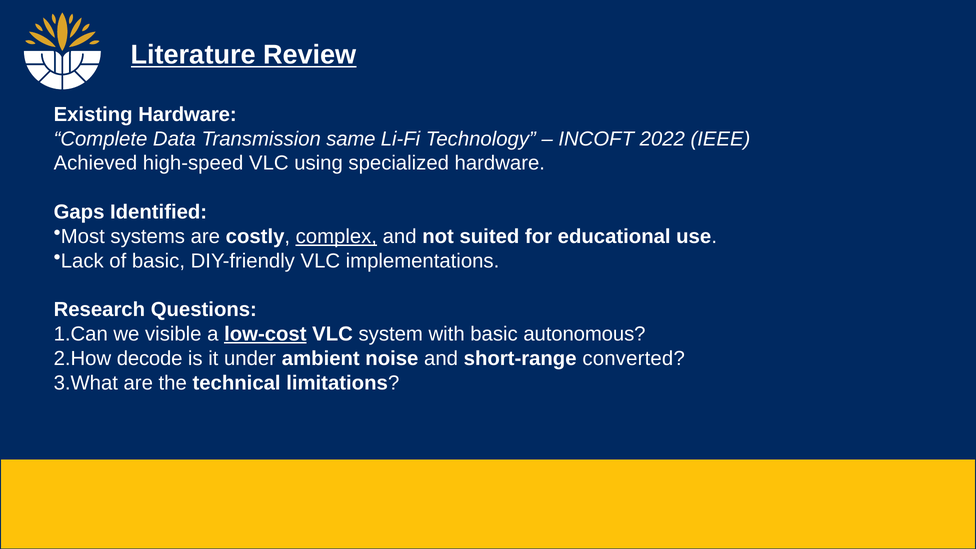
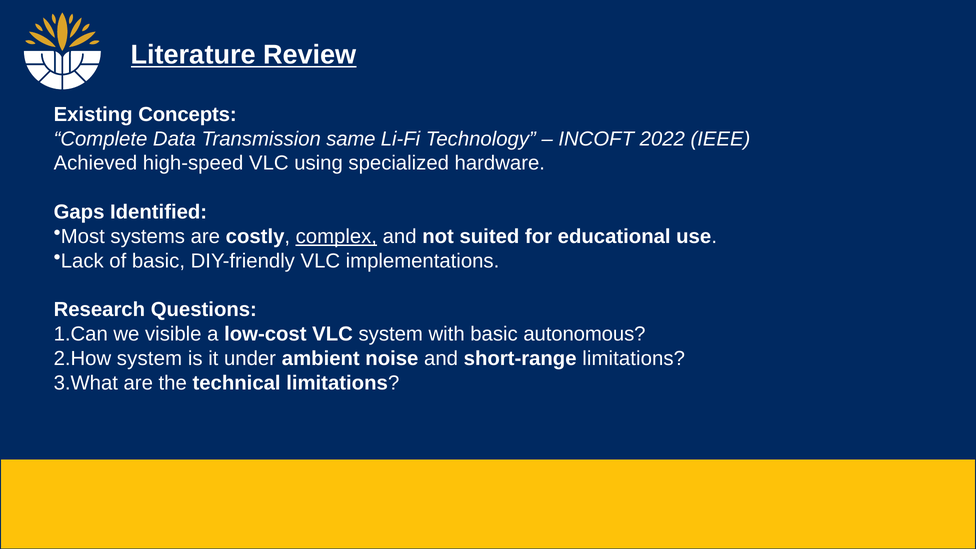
Existing Hardware: Hardware -> Concepts
low-cost underline: present -> none
decode at (150, 358): decode -> system
short-range converted: converted -> limitations
